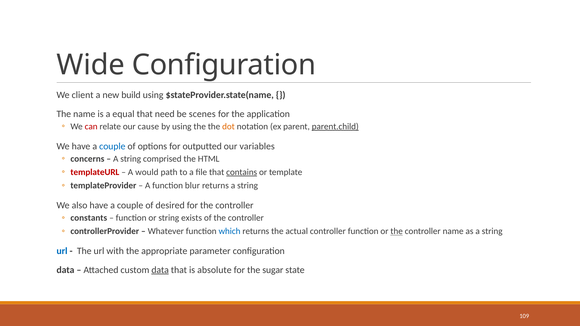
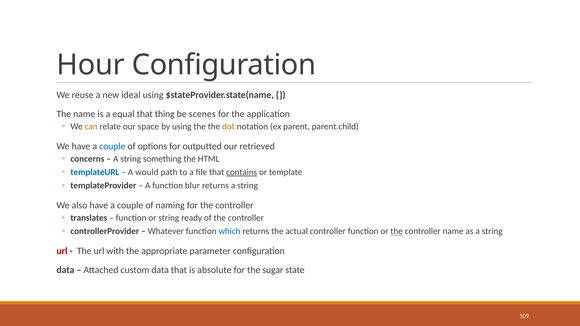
Wide: Wide -> Hour
client: client -> reuse
build: build -> ideal
need: need -> thing
can colour: red -> orange
cause: cause -> space
parent.child underline: present -> none
variables: variables -> retrieved
comprised: comprised -> something
templateURL colour: red -> blue
desired: desired -> naming
constants: constants -> translates
exists: exists -> ready
url at (62, 251) colour: blue -> red
data at (160, 270) underline: present -> none
